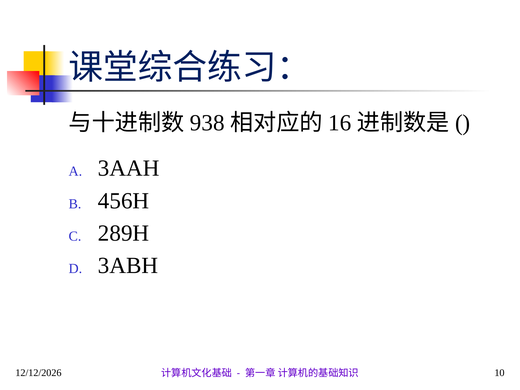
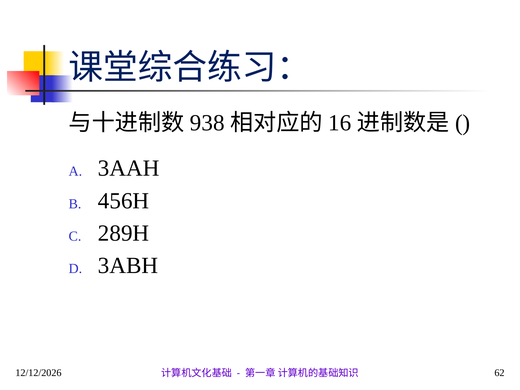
10: 10 -> 62
